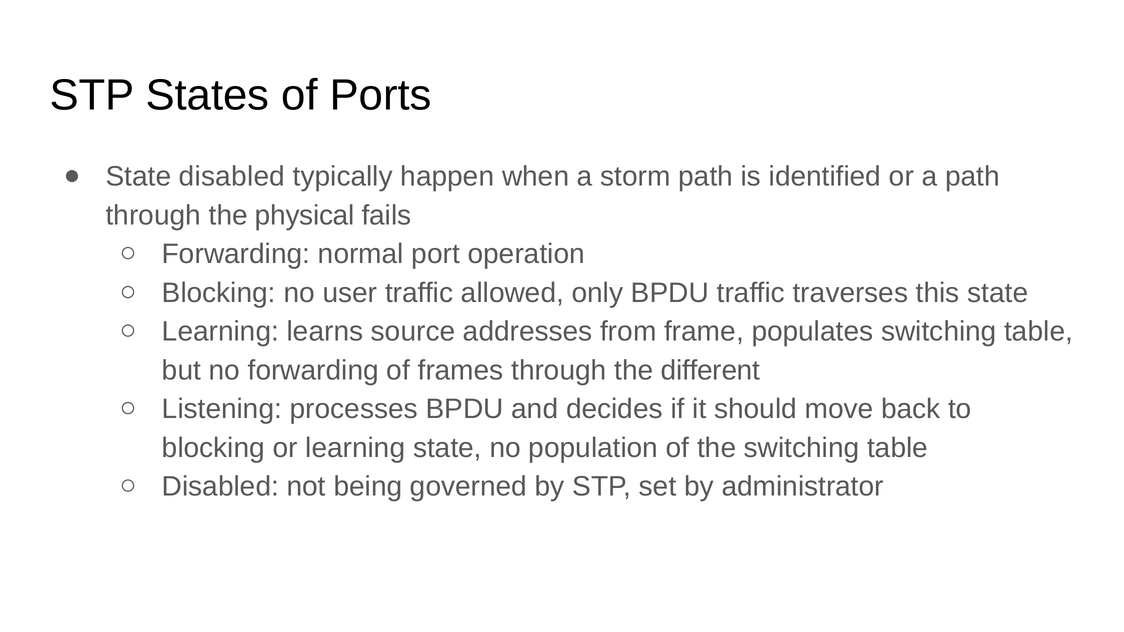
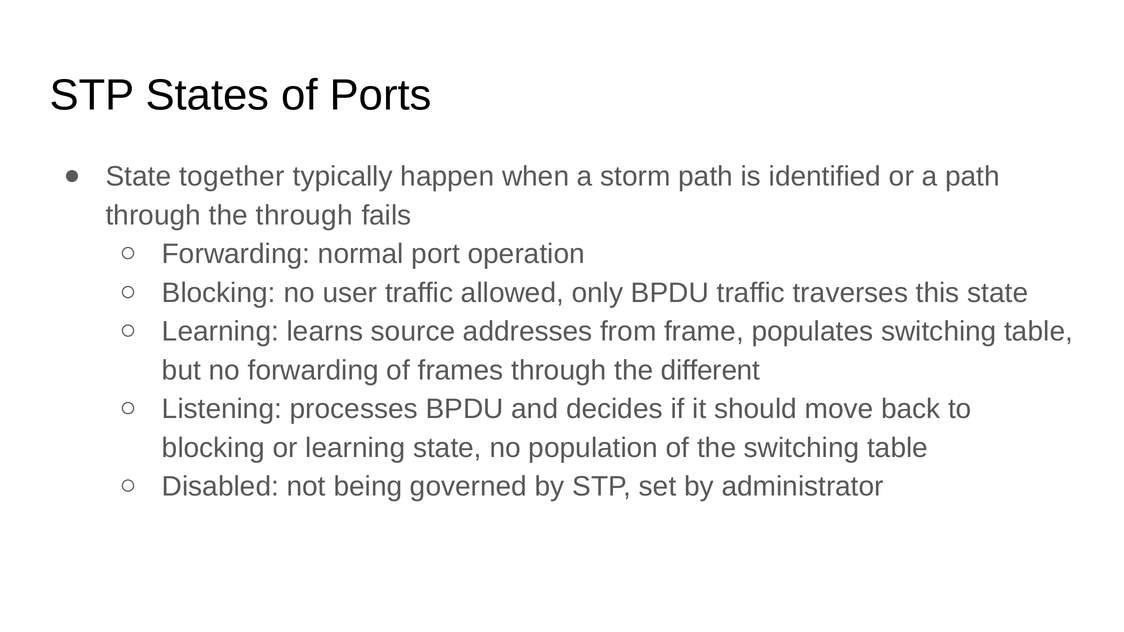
State disabled: disabled -> together
the physical: physical -> through
